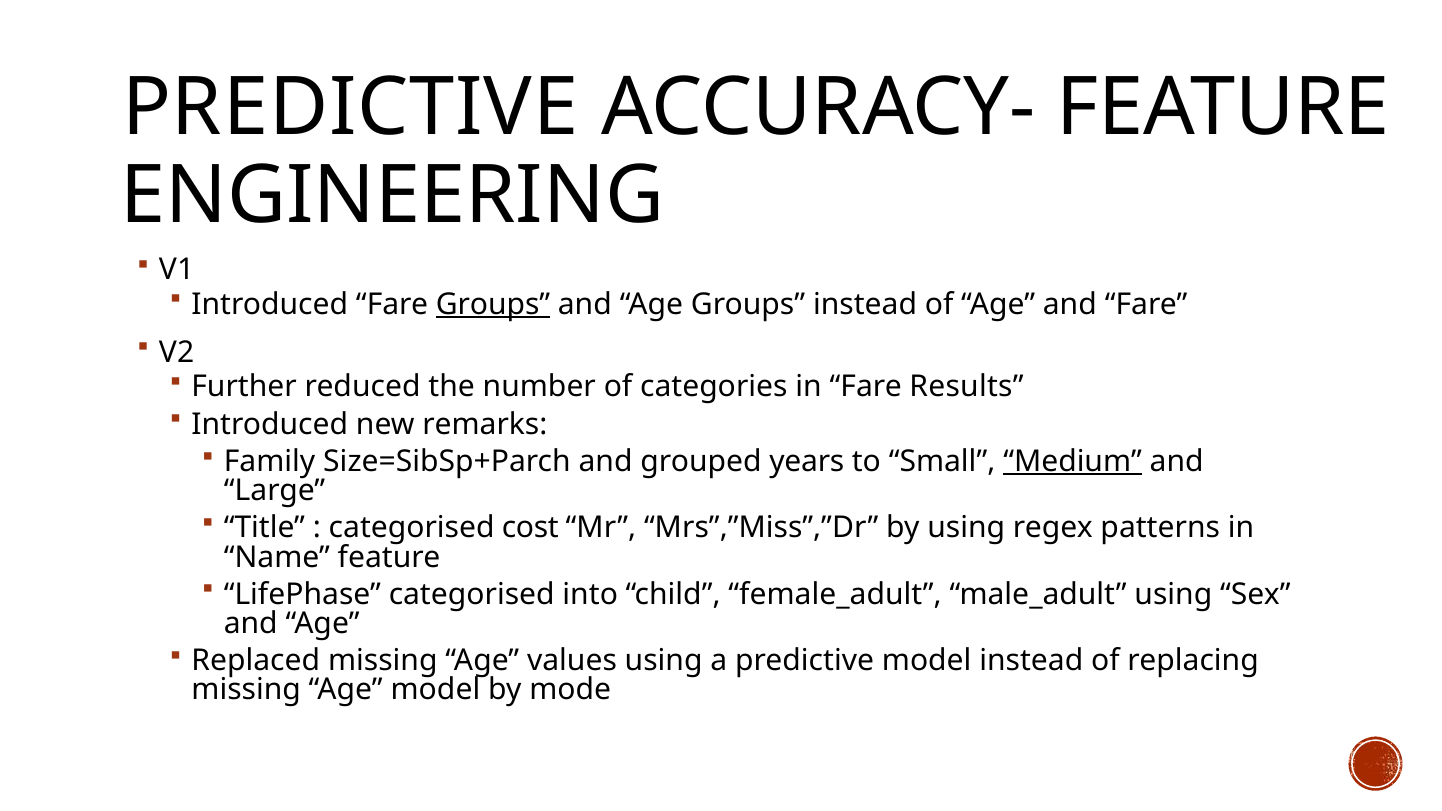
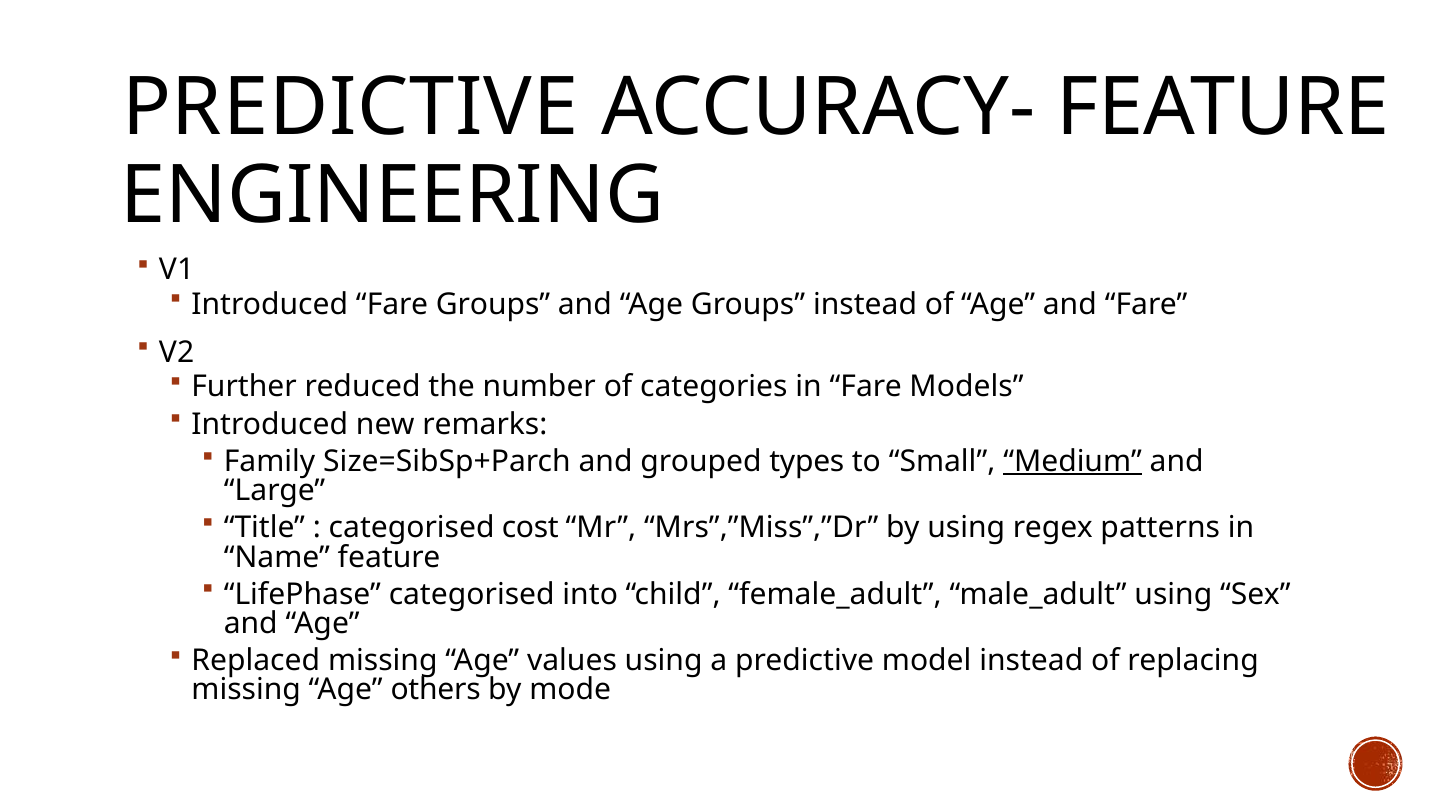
Groups at (493, 304) underline: present -> none
Results: Results -> Models
years: years -> types
Age model: model -> others
